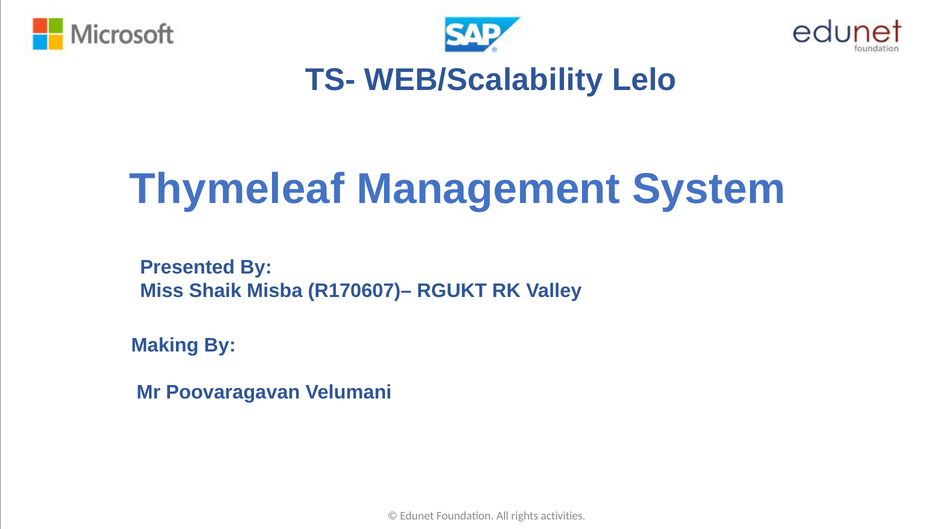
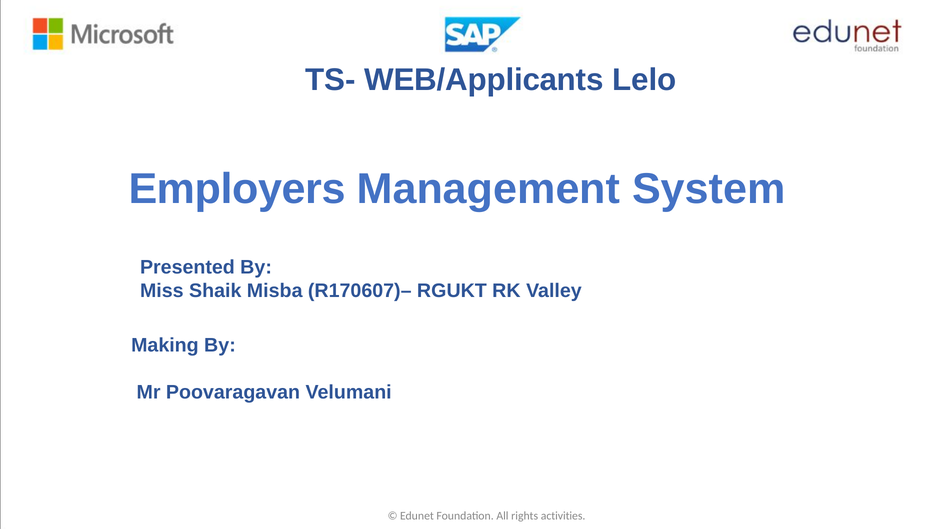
WEB/Scalability: WEB/Scalability -> WEB/Applicants
Thymeleaf: Thymeleaf -> Employers
